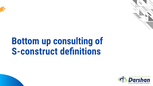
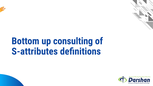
S-construct: S-construct -> S-attributes
